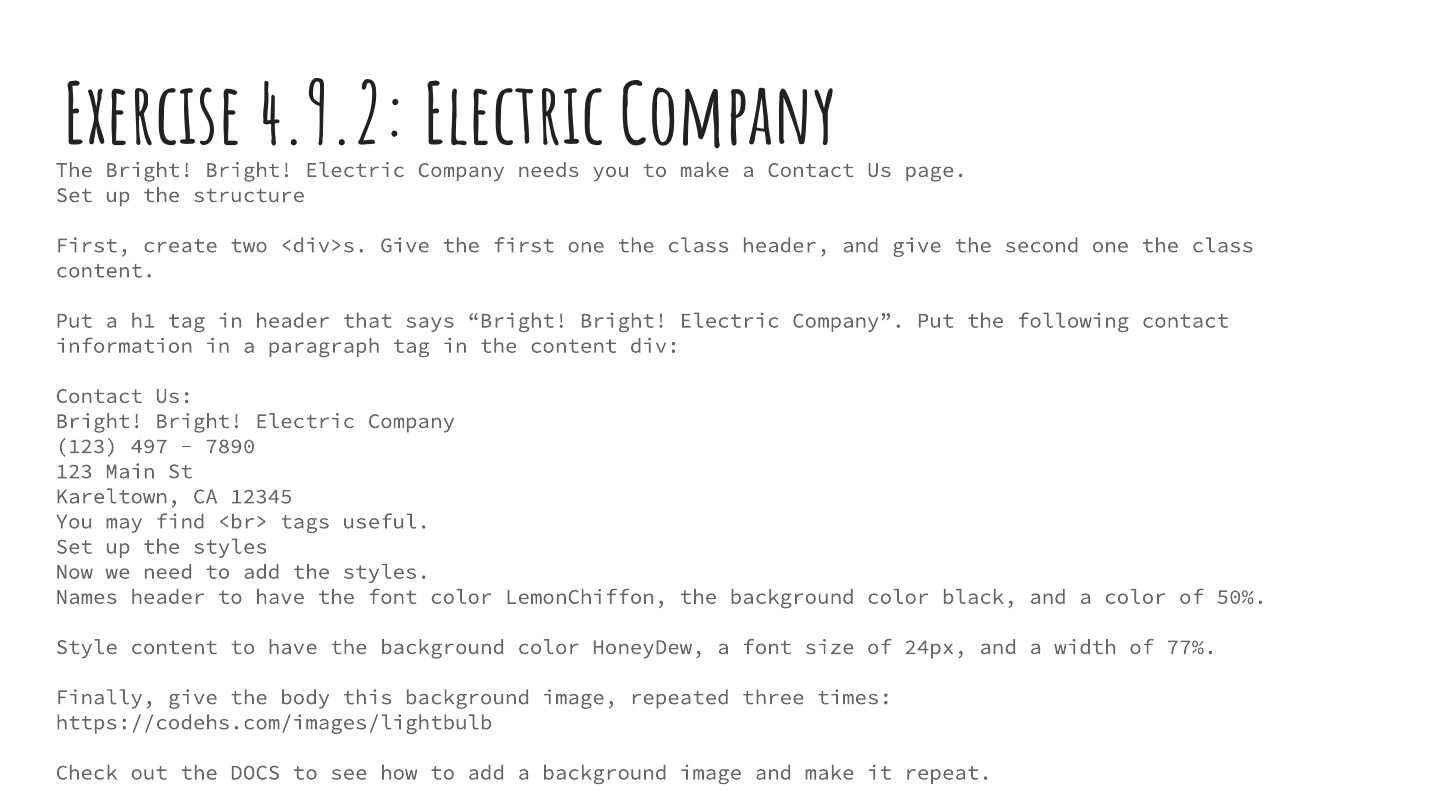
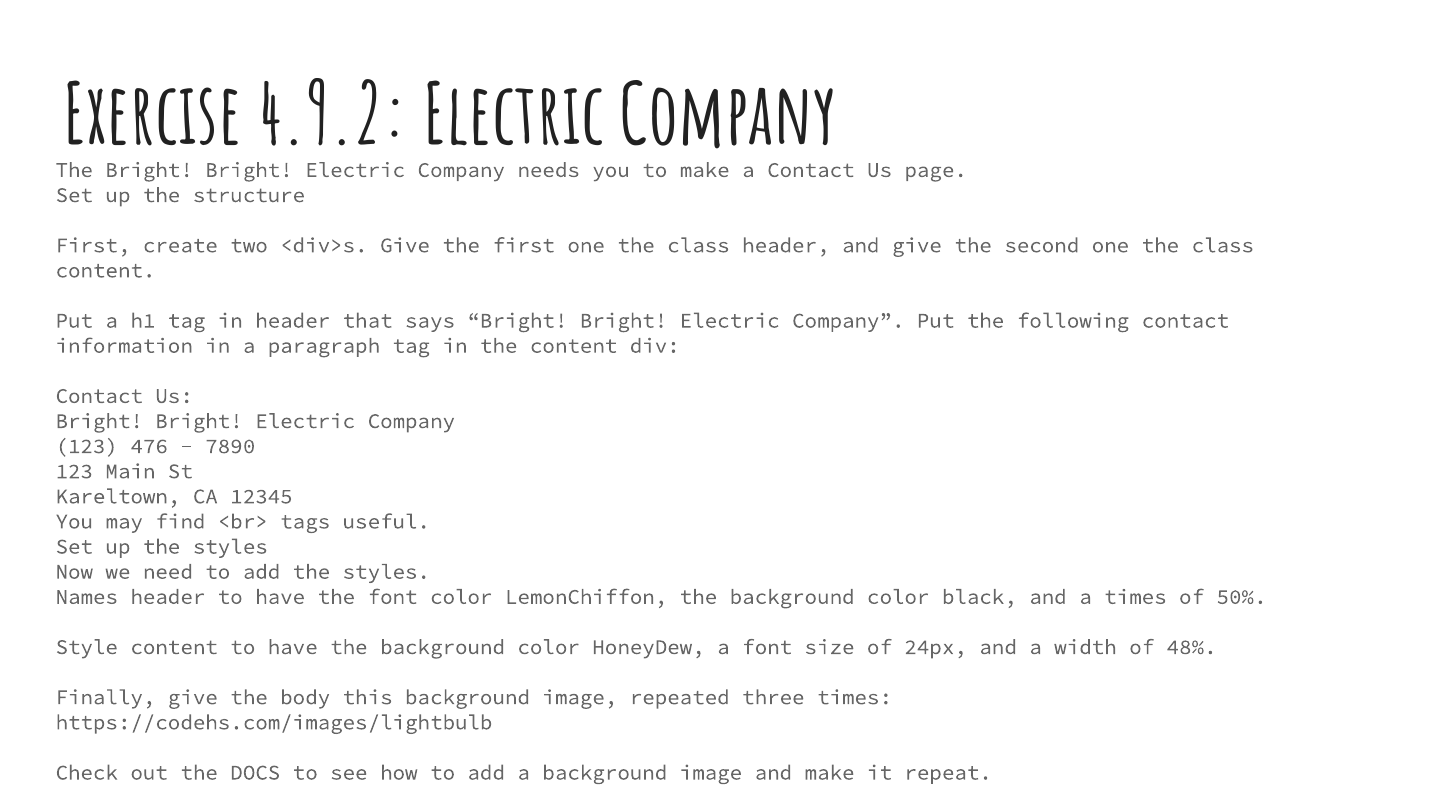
497: 497 -> 476
a color: color -> times
77%: 77% -> 48%
